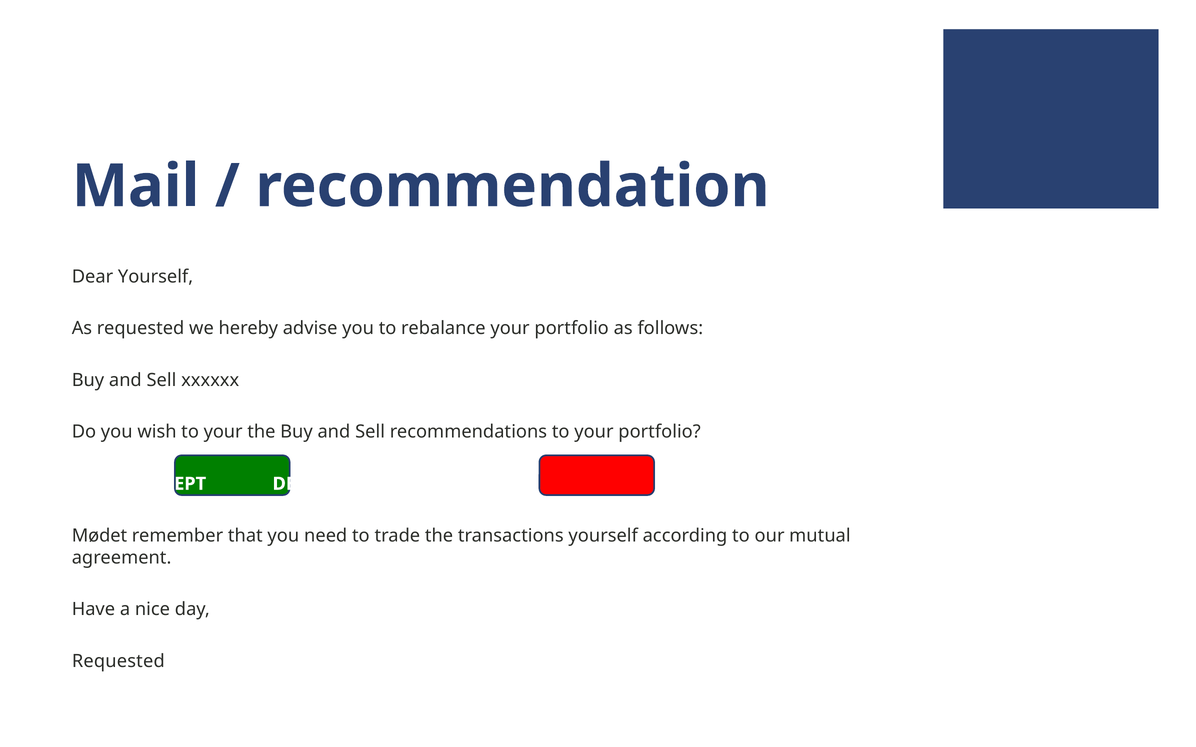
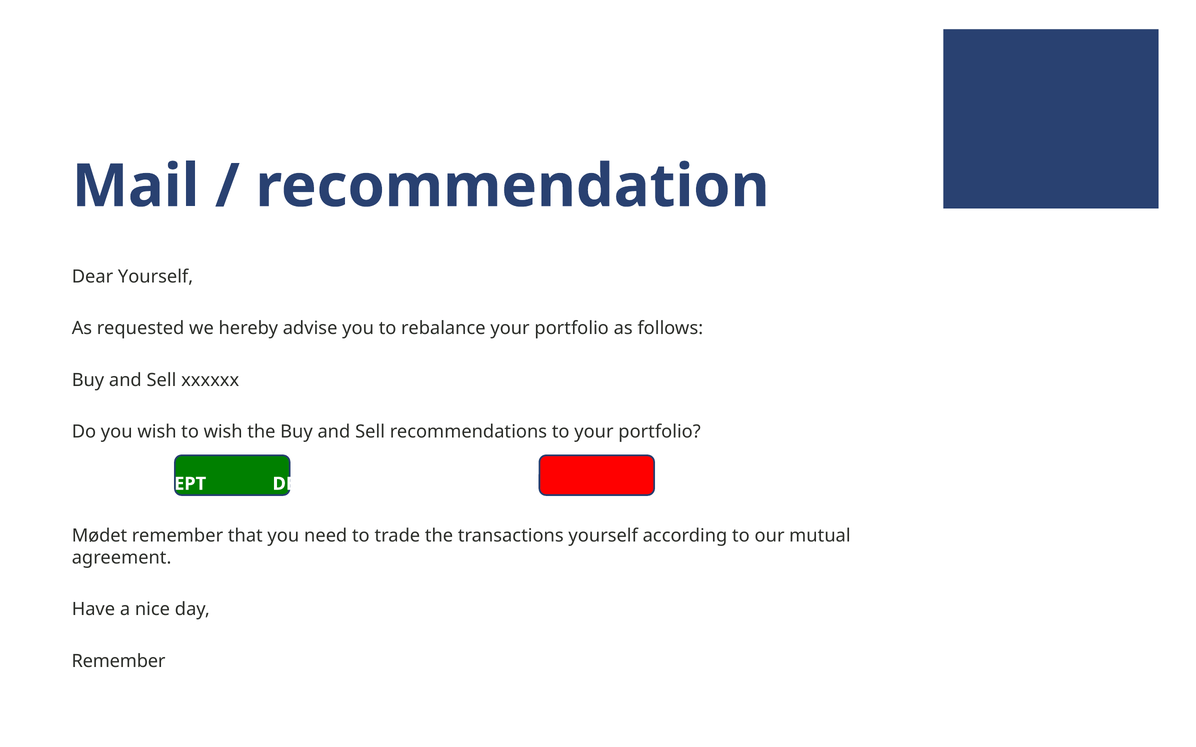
wish to your: your -> wish
Requested at (118, 662): Requested -> Remember
